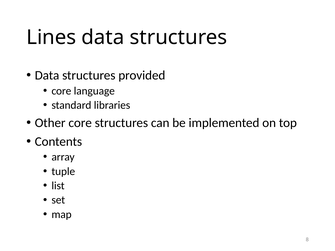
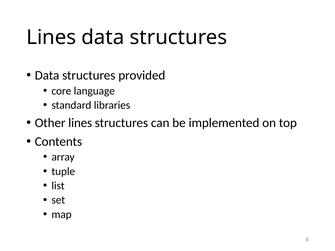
Other core: core -> lines
